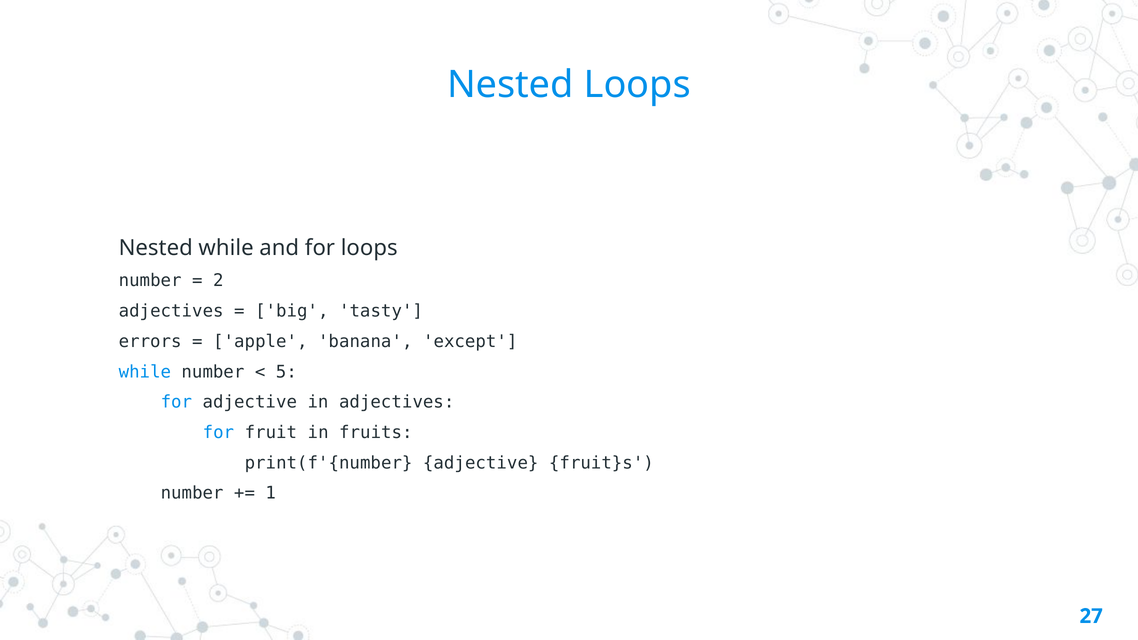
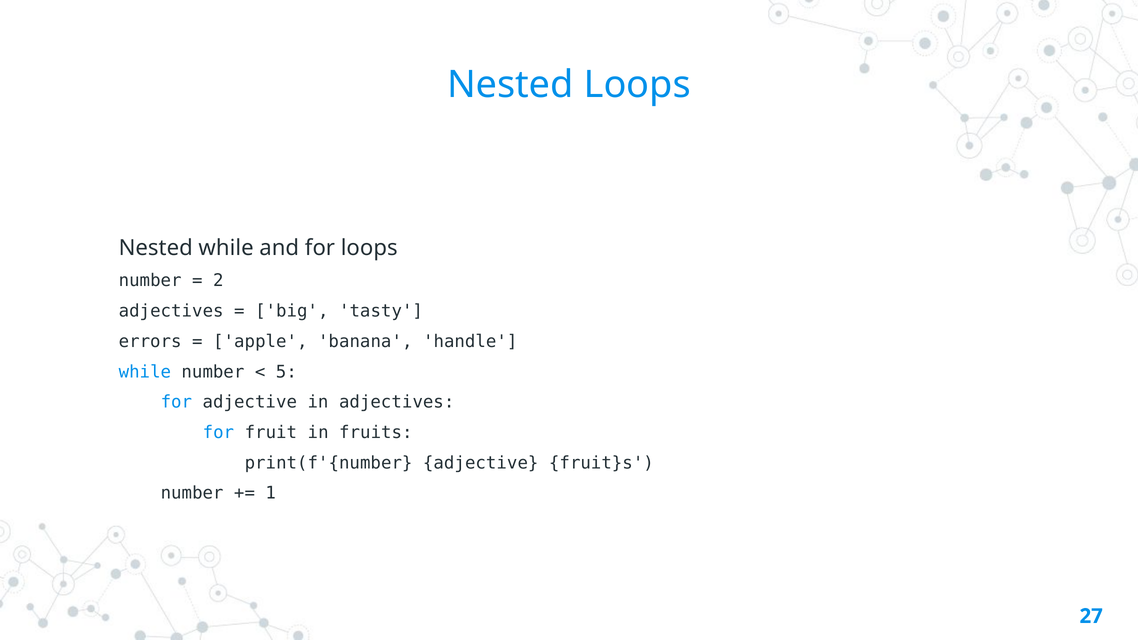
except: except -> handle
